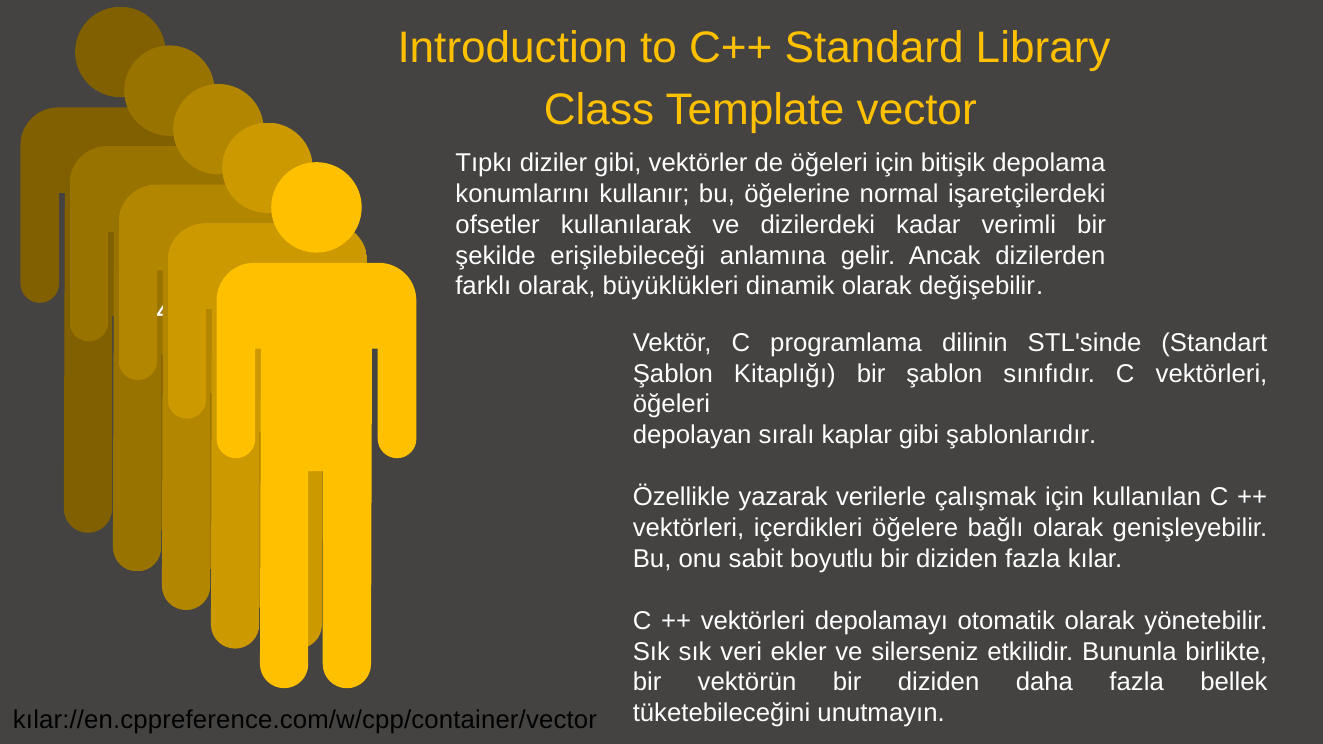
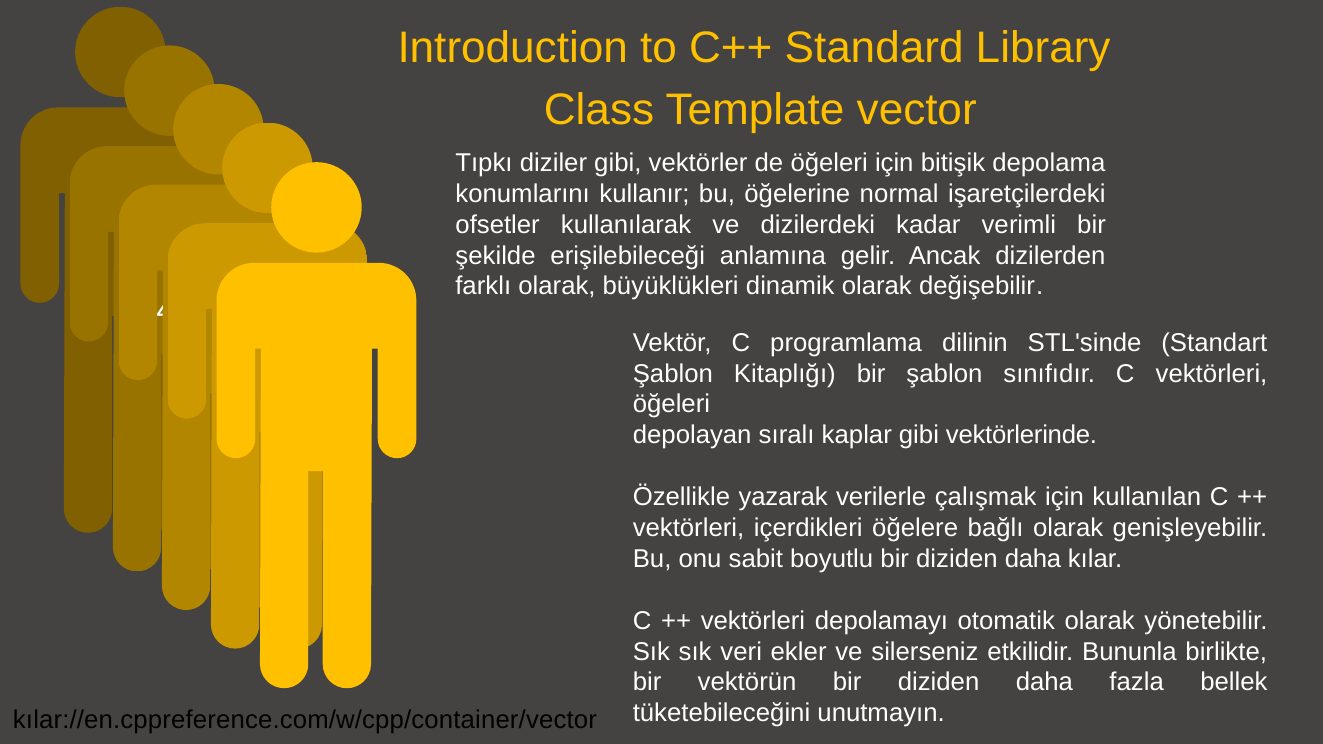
şablonlarıdır: şablonlarıdır -> vektörlerinde
boyutlu bir diziden fazla: fazla -> daha
